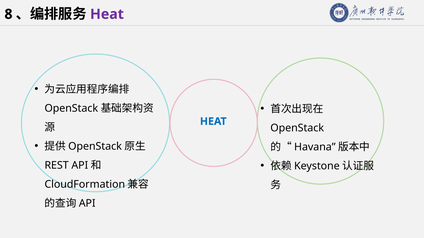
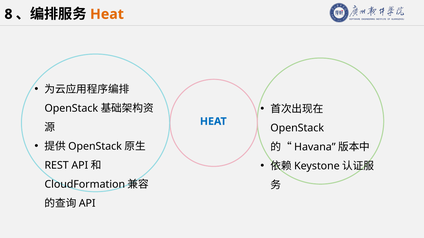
Heat at (107, 14) colour: purple -> orange
